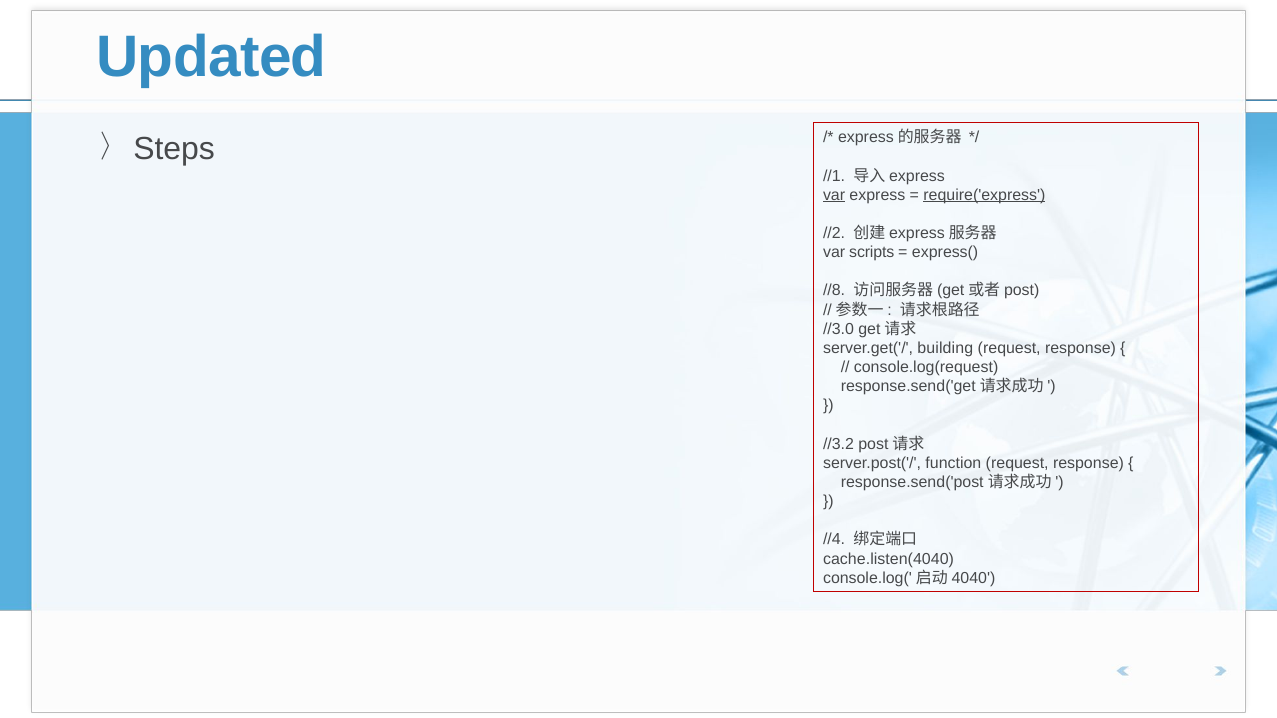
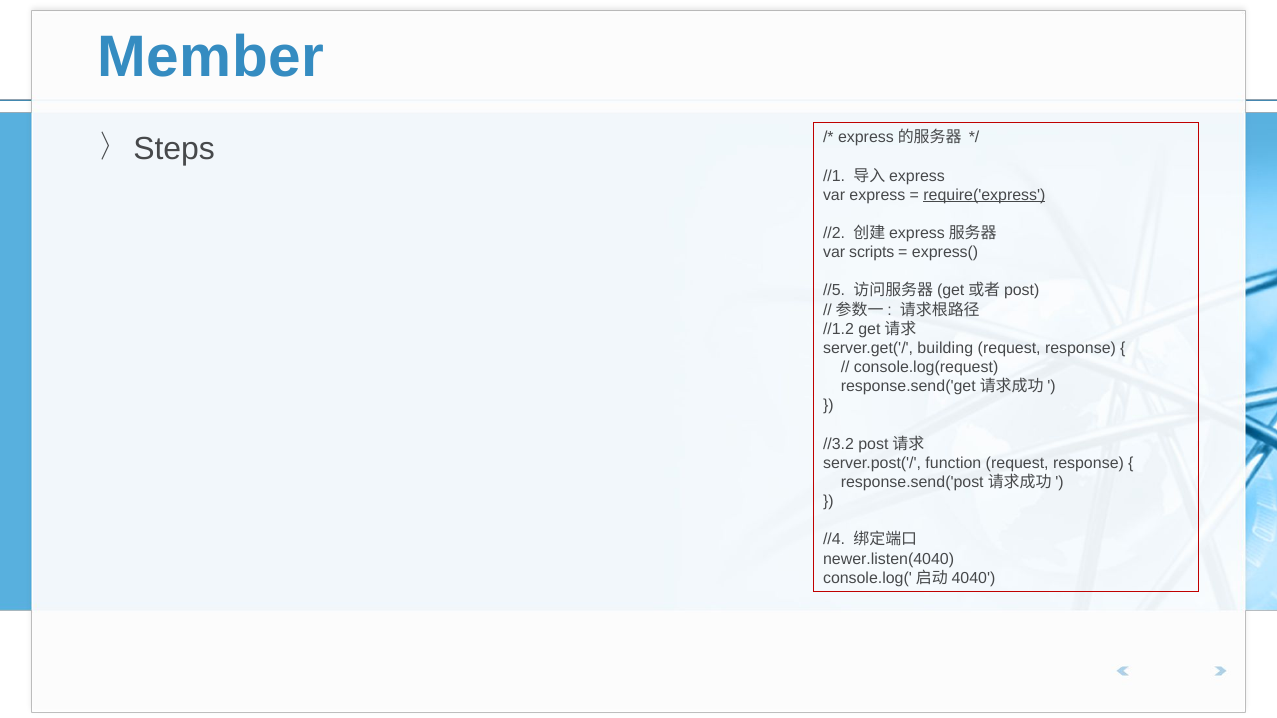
Updated: Updated -> Member
var at (834, 195) underline: present -> none
//8: //8 -> //5
//3.0: //3.0 -> //1.2
cache.listen(4040: cache.listen(4040 -> newer.listen(4040
